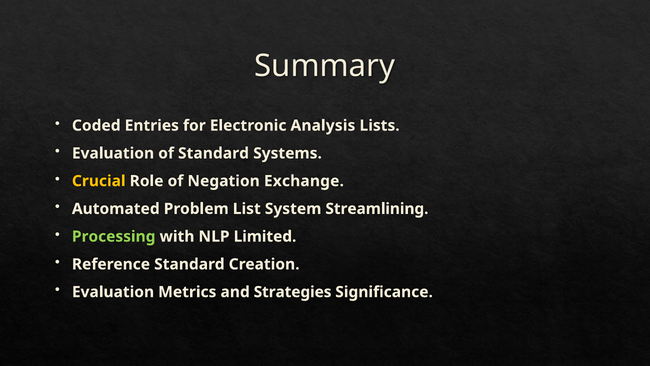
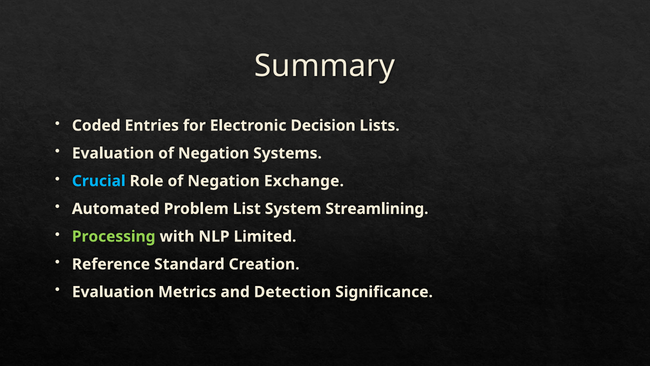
Analysis: Analysis -> Decision
Evaluation of Standard: Standard -> Negation
Crucial colour: yellow -> light blue
Strategies: Strategies -> Detection
